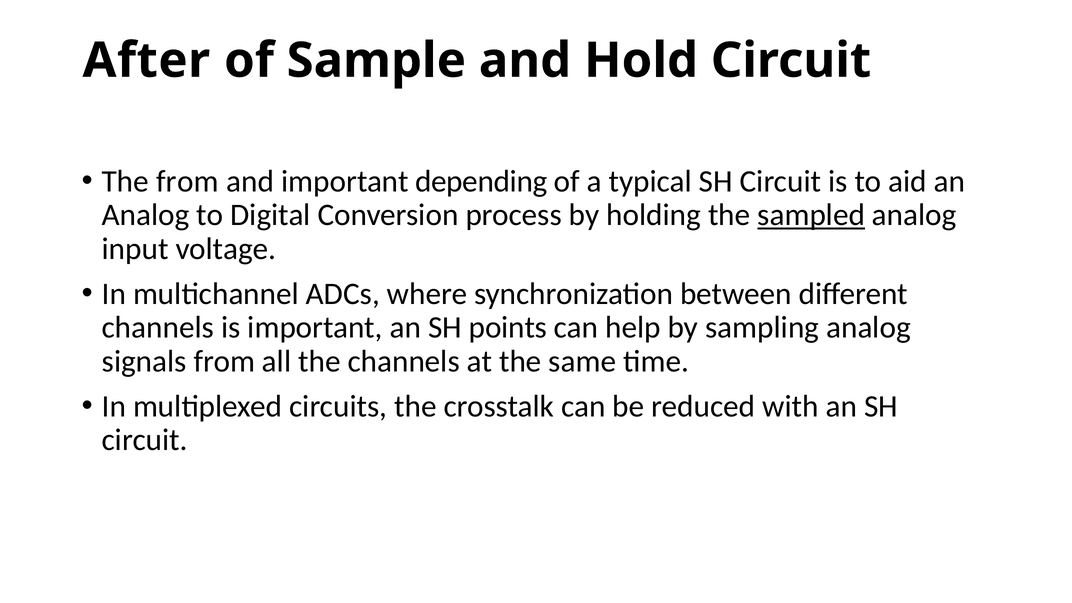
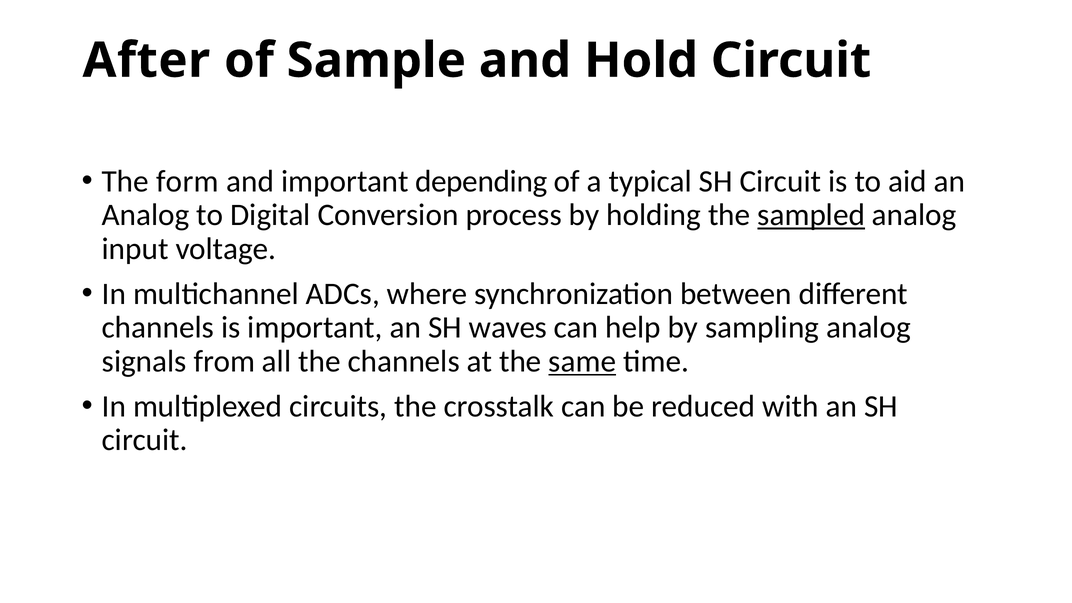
The from: from -> form
points: points -> waves
same underline: none -> present
